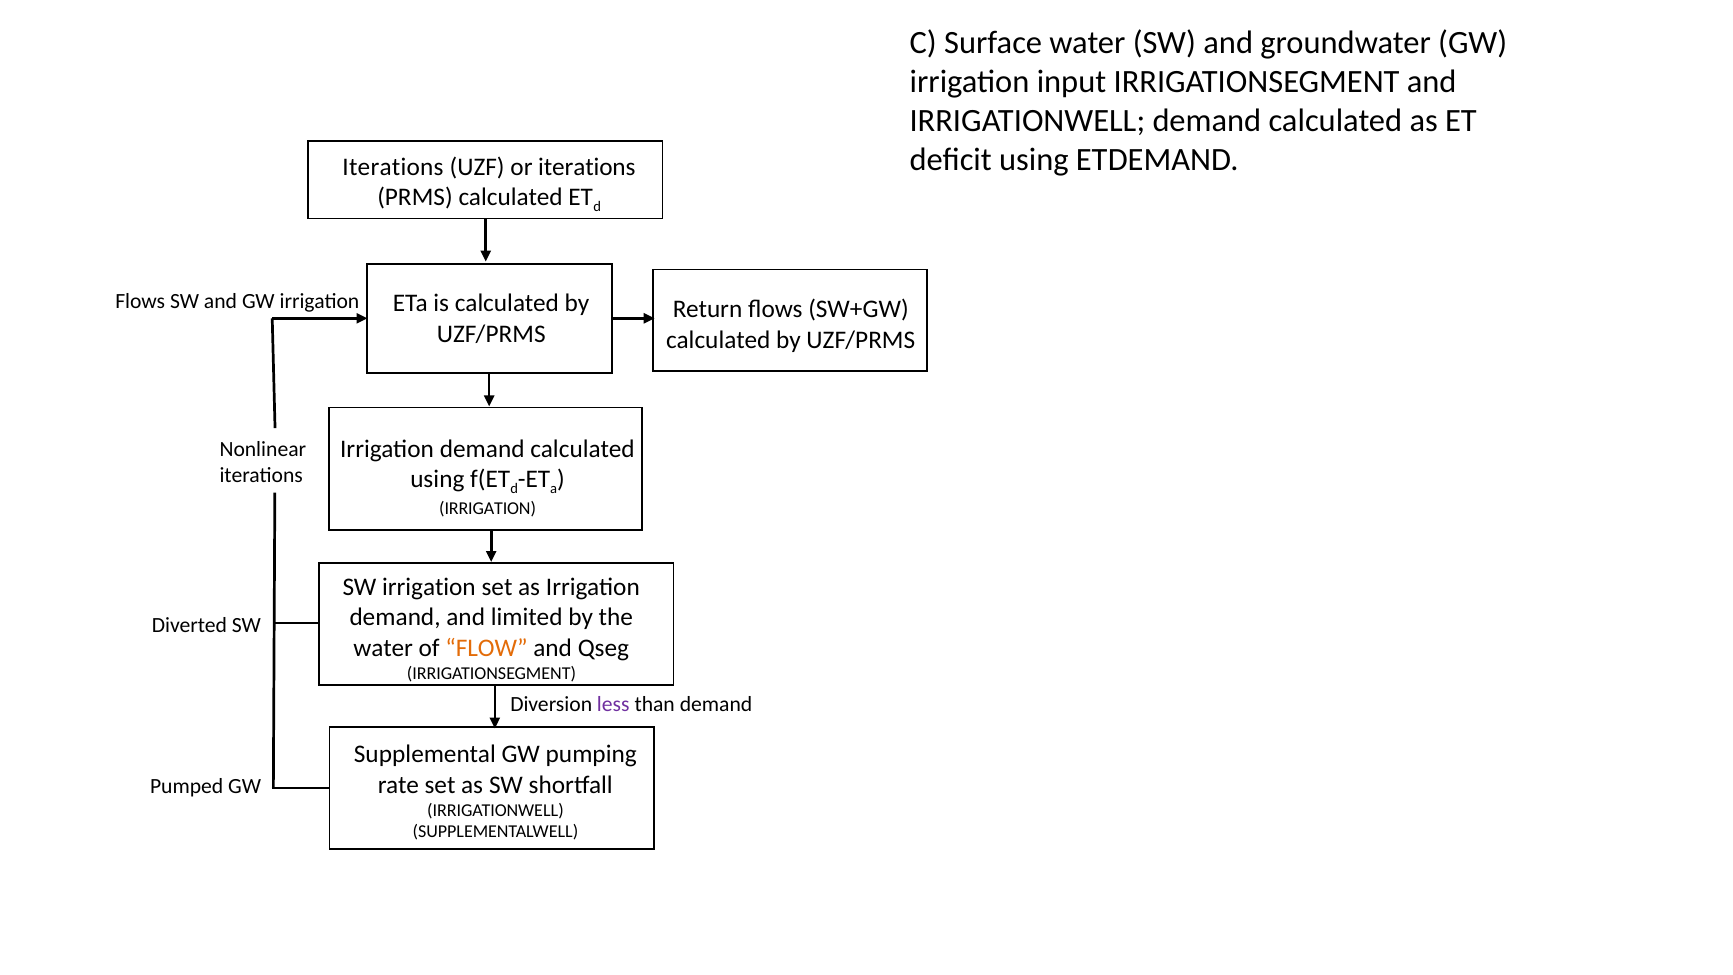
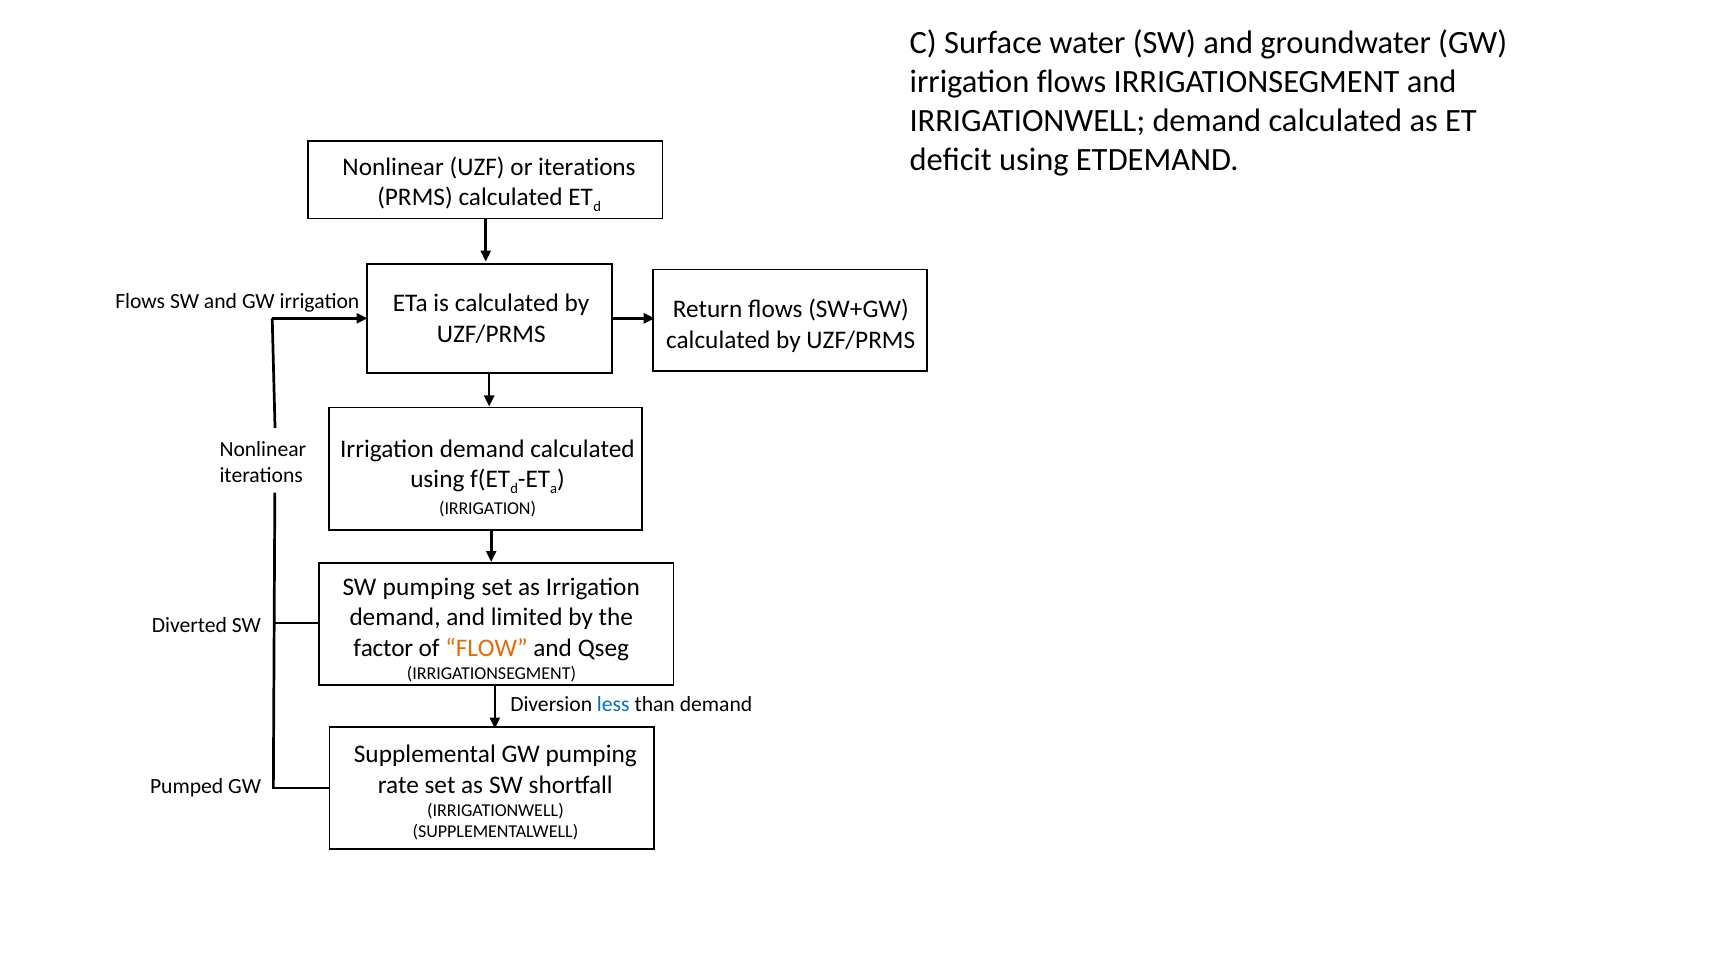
irrigation input: input -> flows
Iterations at (393, 167): Iterations -> Nonlinear
SW irrigation: irrigation -> pumping
water at (383, 648): water -> factor
less colour: purple -> blue
